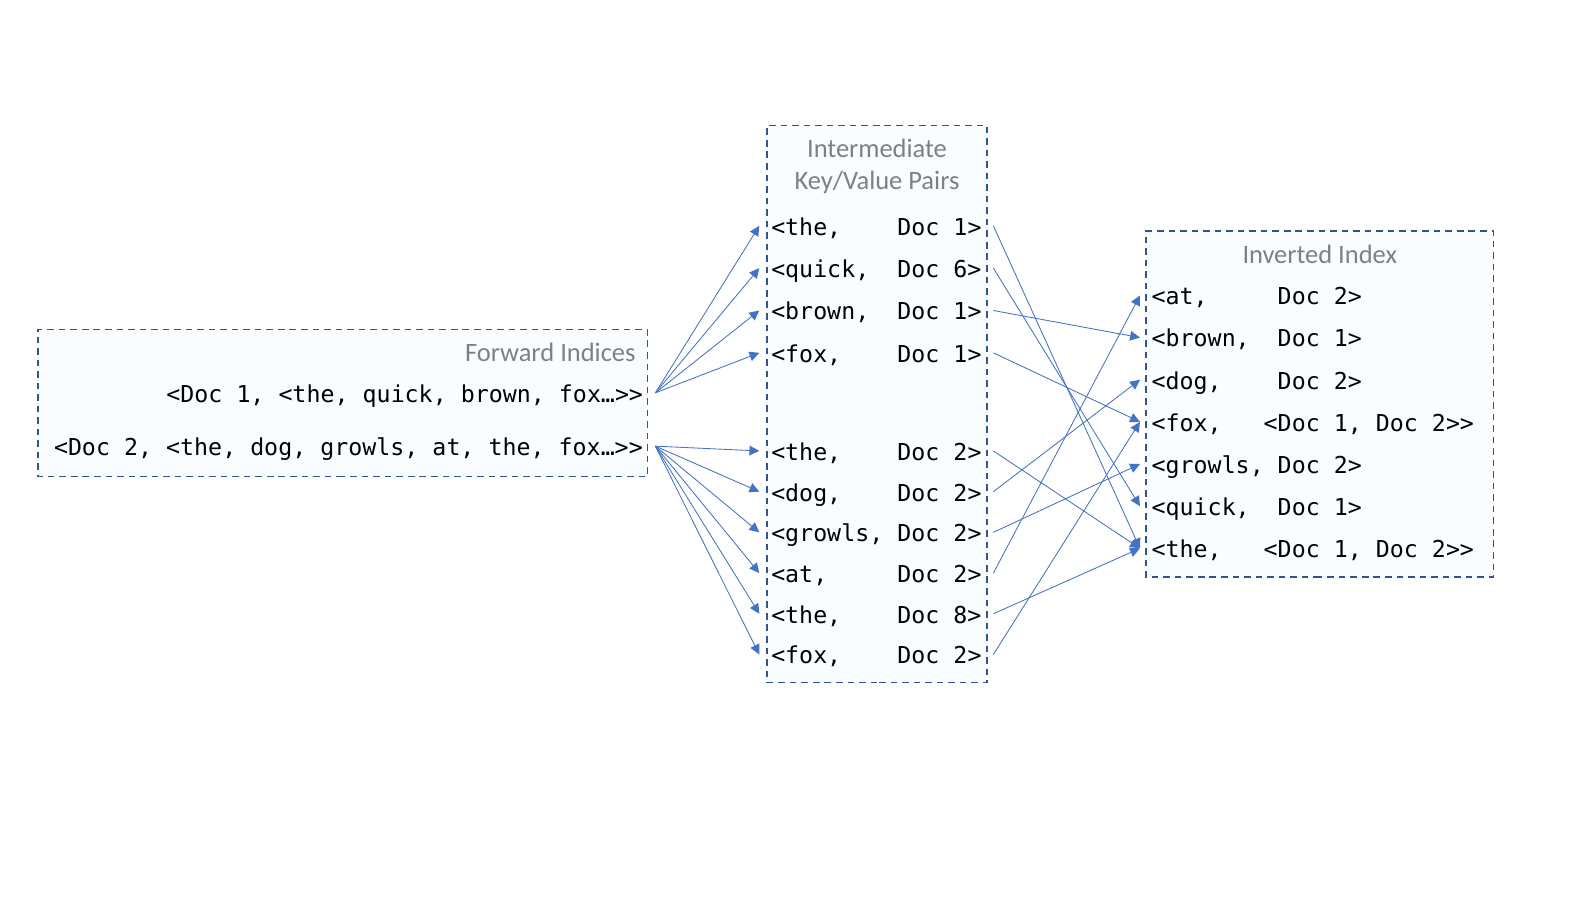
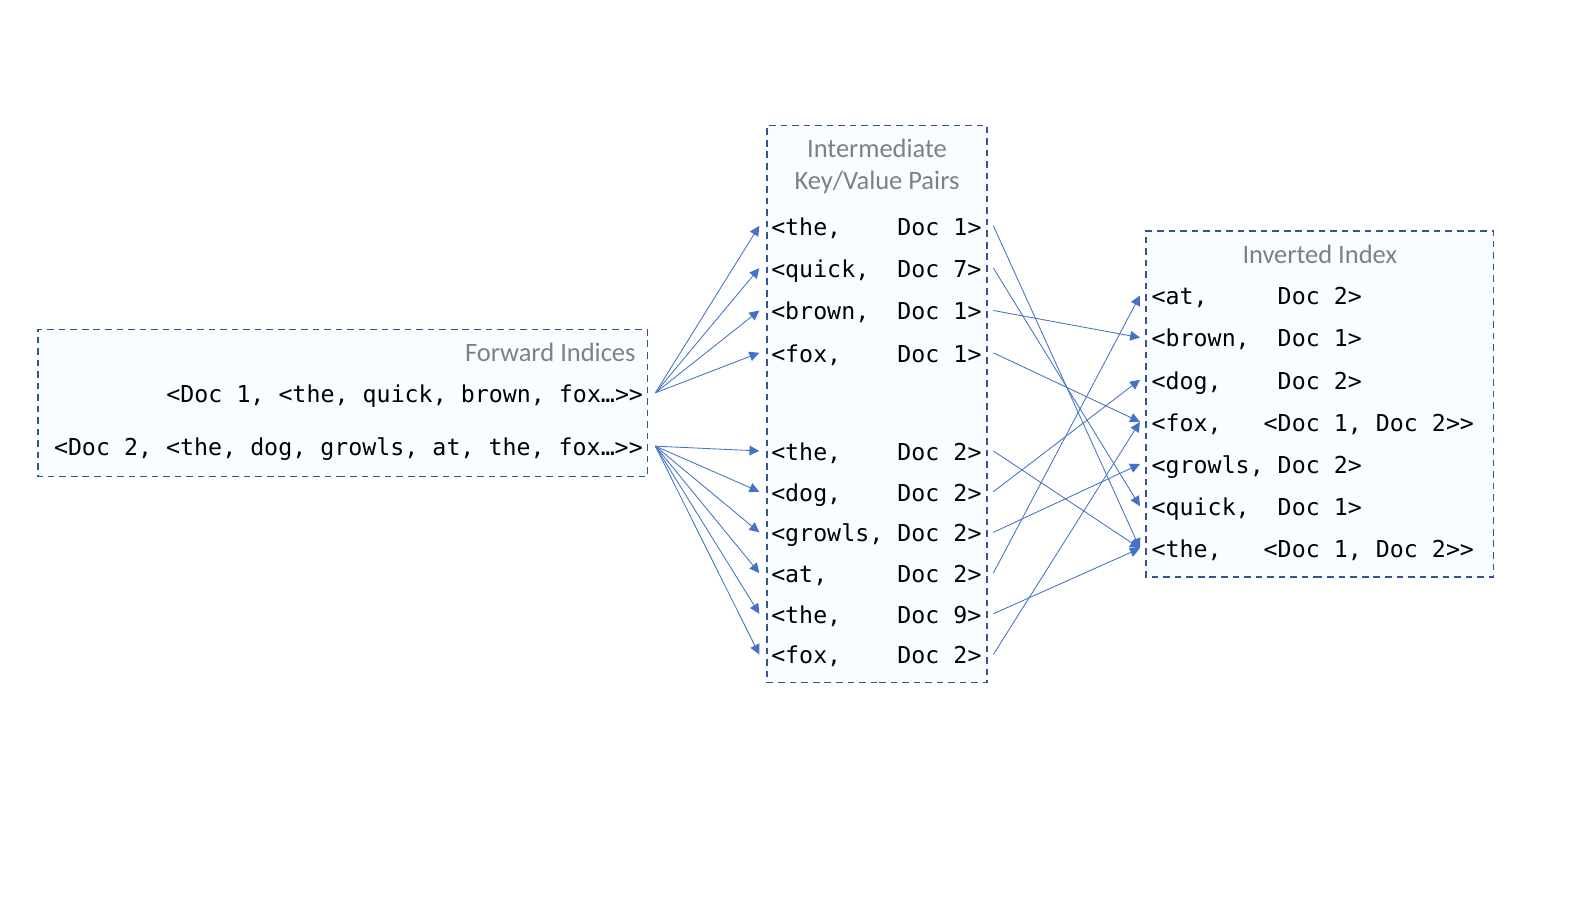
6>: 6> -> 7>
8>: 8> -> 9>
